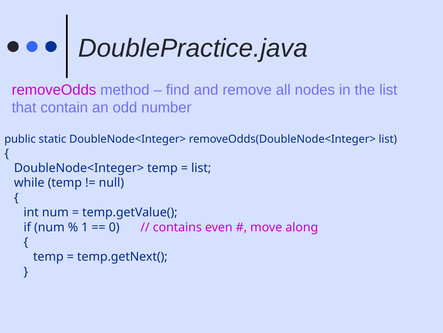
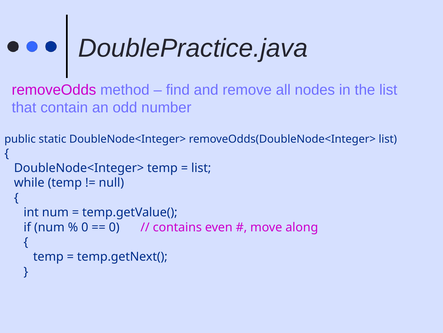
1 at (85, 227): 1 -> 0
